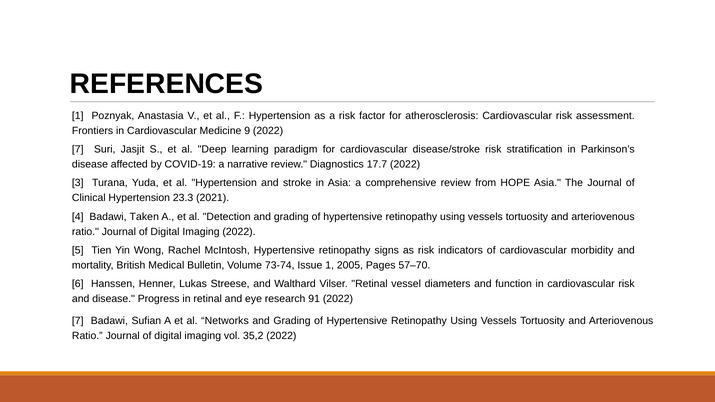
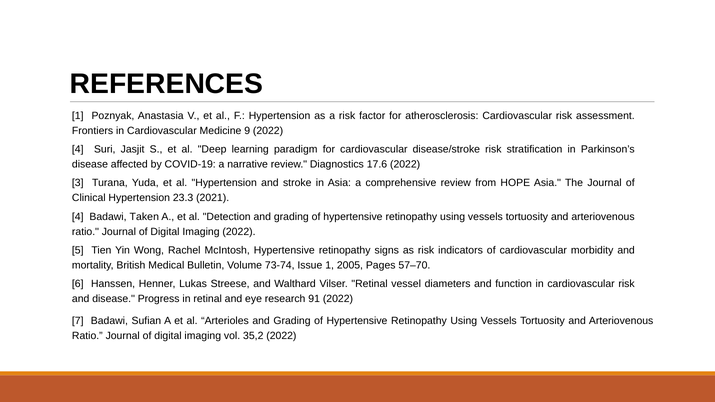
7 at (78, 150): 7 -> 4
17.7: 17.7 -> 17.6
Networks: Networks -> Arterioles
